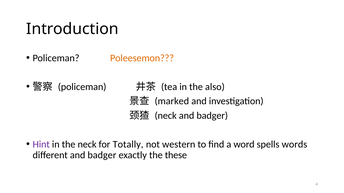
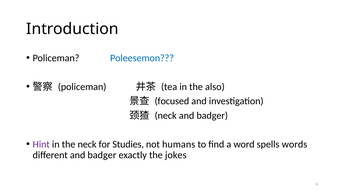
Poleesemon colour: orange -> blue
marked: marked -> focused
Totally: Totally -> Studies
western: western -> humans
these: these -> jokes
